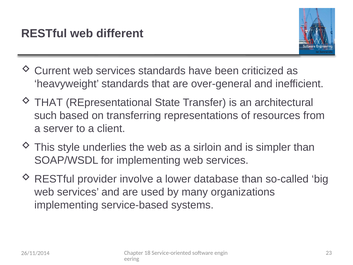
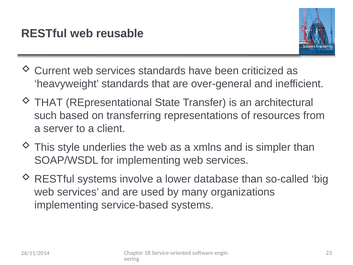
different: different -> reusable
sirloin: sirloin -> xmlns
RESTful provider: provider -> systems
